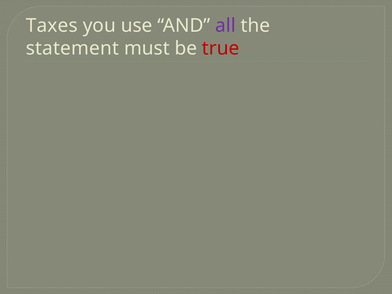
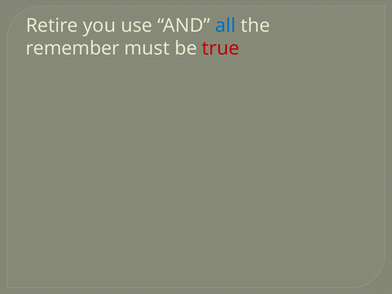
Taxes: Taxes -> Retire
all colour: purple -> blue
statement: statement -> remember
